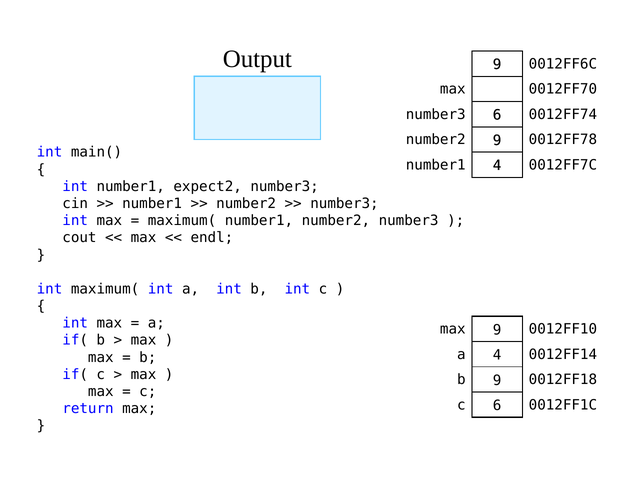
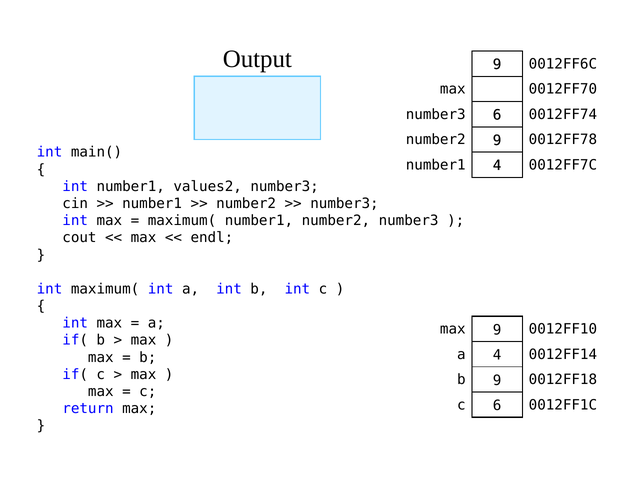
expect2: expect2 -> values2
